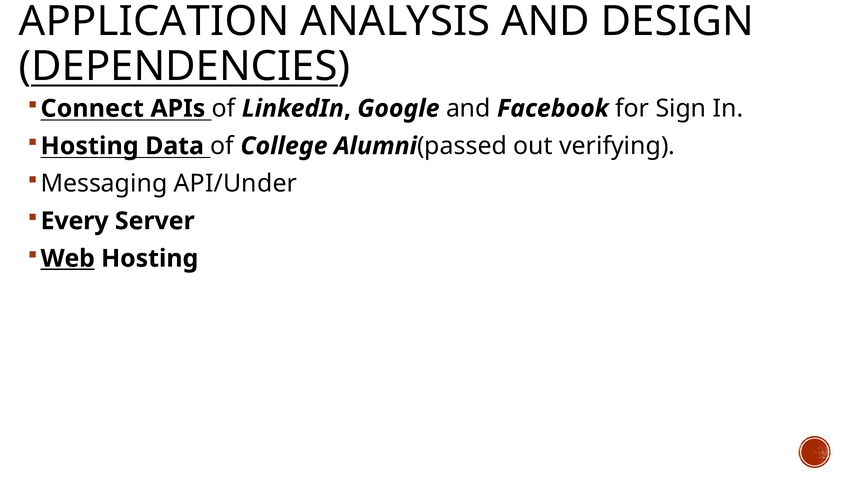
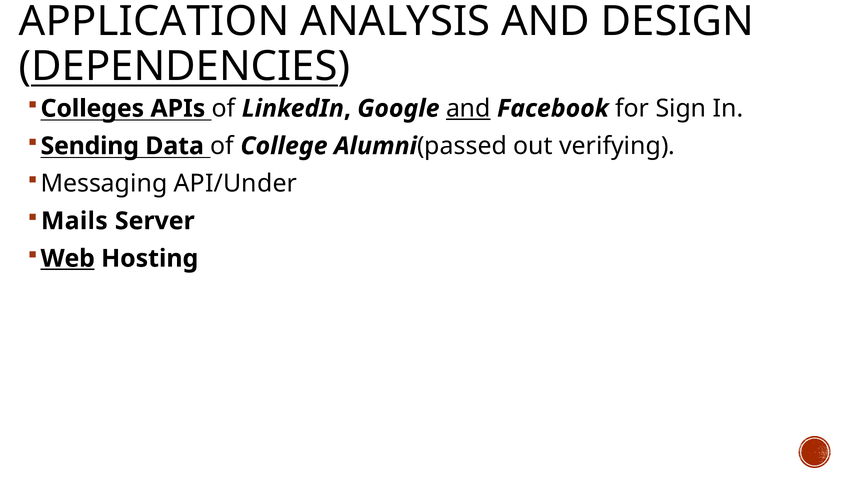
Connect: Connect -> Colleges
and at (468, 109) underline: none -> present
Hosting at (90, 146): Hosting -> Sending
Every: Every -> Mails
